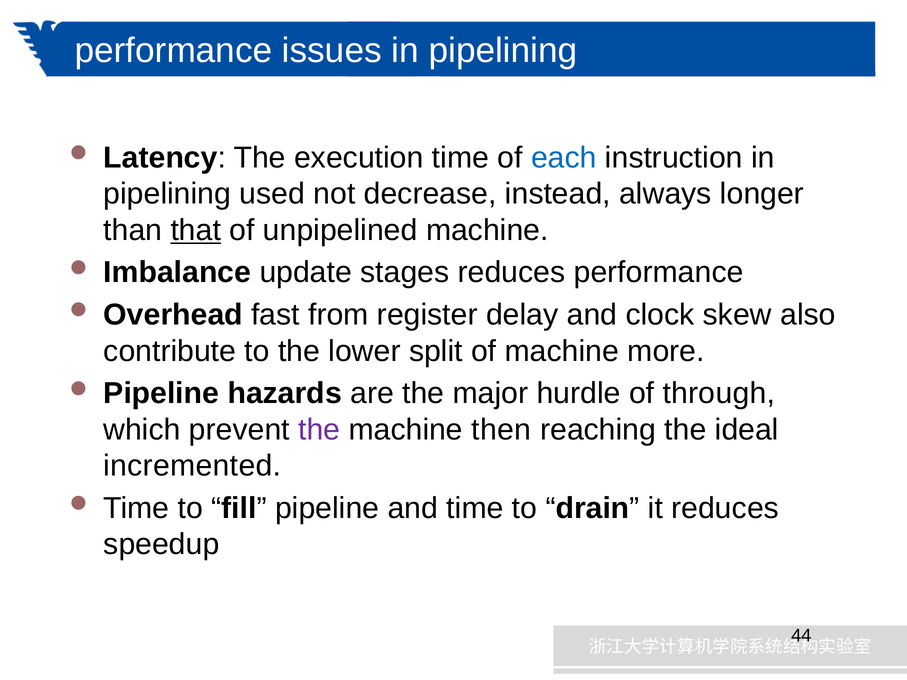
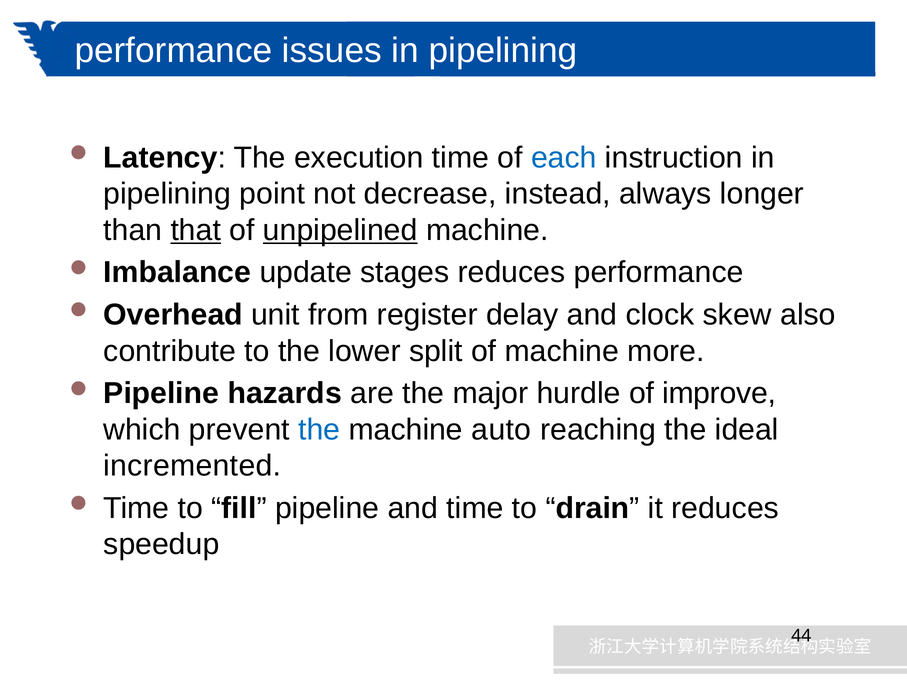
used: used -> point
unpipelined underline: none -> present
fast: fast -> unit
through: through -> improve
the at (319, 430) colour: purple -> blue
then: then -> auto
